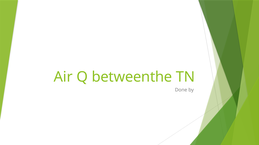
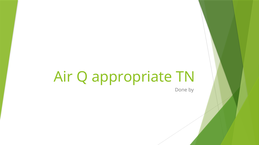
betweenthe: betweenthe -> appropriate
